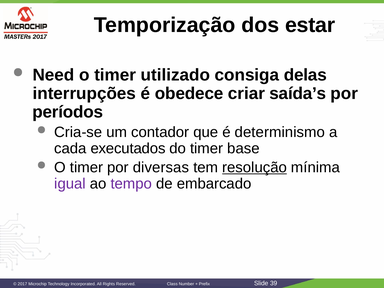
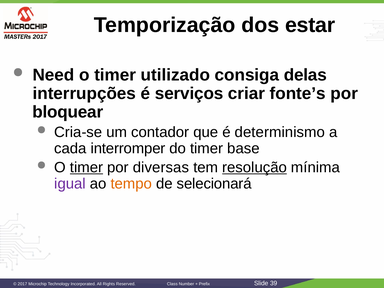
obedece: obedece -> serviços
saída’s: saída’s -> fonte’s
períodos: períodos -> bloquear
executados: executados -> interromper
timer at (86, 167) underline: none -> present
tempo colour: purple -> orange
embarcado: embarcado -> selecionará
